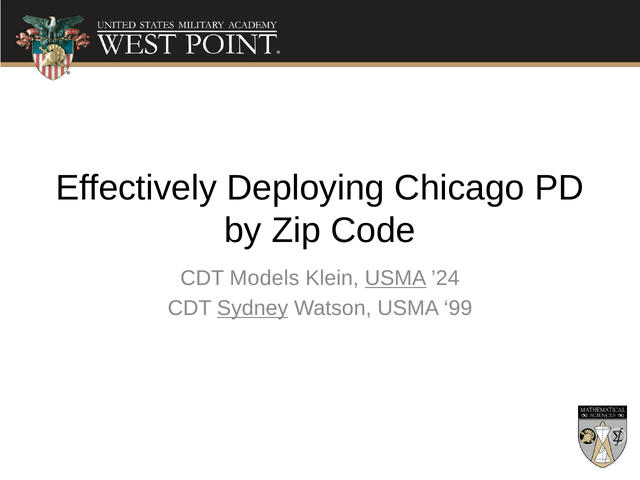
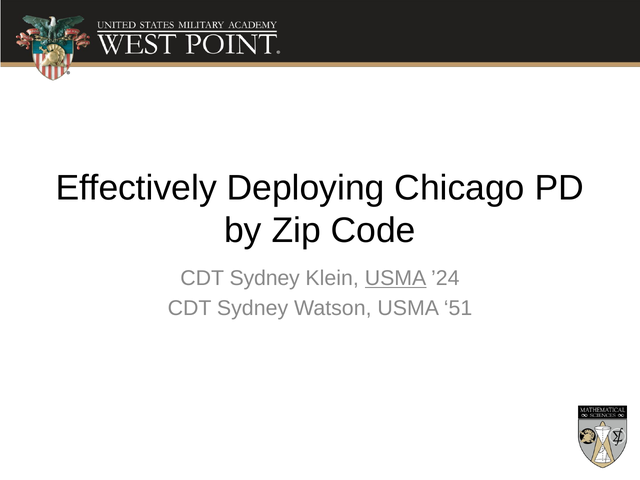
Models at (264, 278): Models -> Sydney
Sydney at (253, 308) underline: present -> none
99: 99 -> 51
